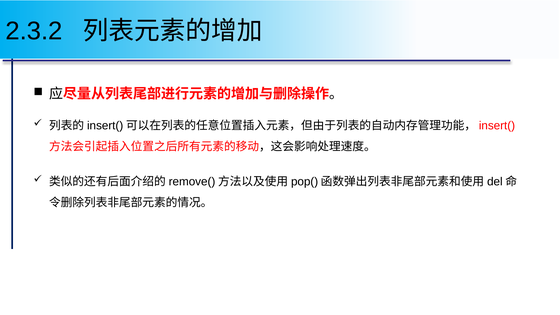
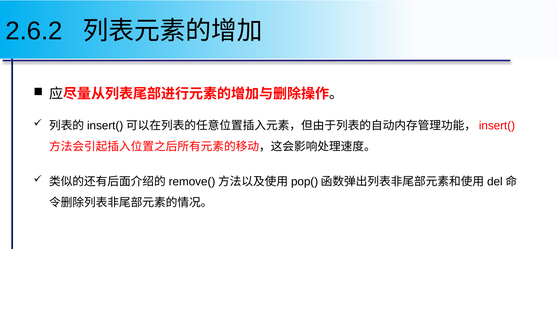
2.3.2: 2.3.2 -> 2.6.2
